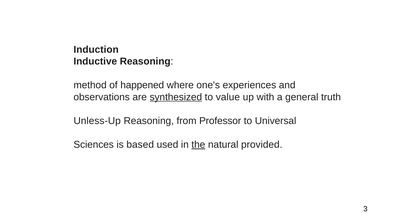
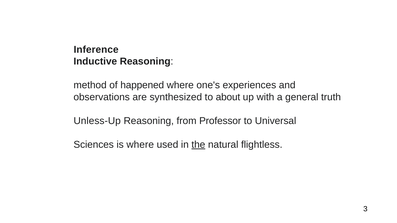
Induction: Induction -> Inference
synthesized underline: present -> none
value: value -> about
is based: based -> where
provided: provided -> flightless
